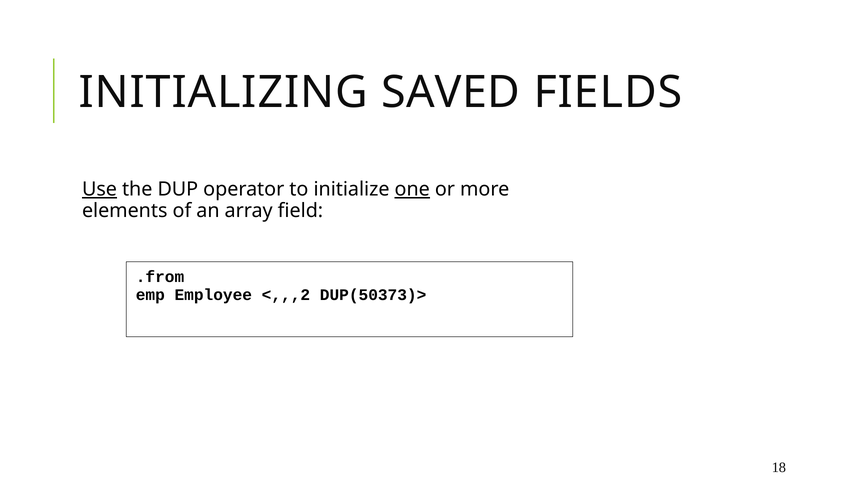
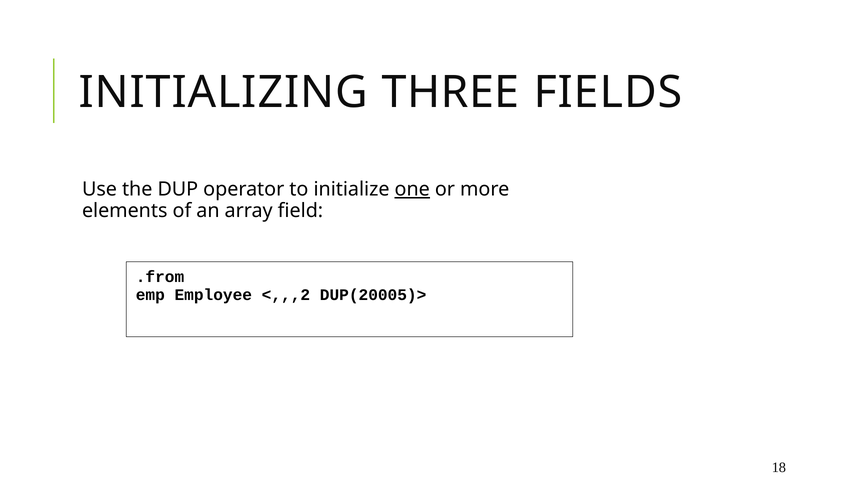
SAVED: SAVED -> THREE
Use underline: present -> none
DUP(50373)>: DUP(50373)> -> DUP(20005)>
